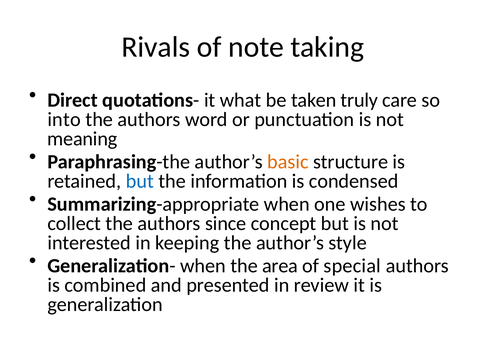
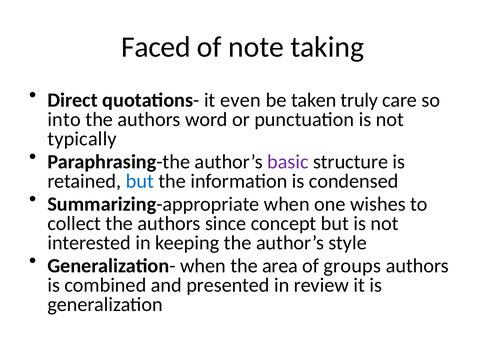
Rivals: Rivals -> Faced
what: what -> even
meaning: meaning -> typically
basic colour: orange -> purple
special: special -> groups
